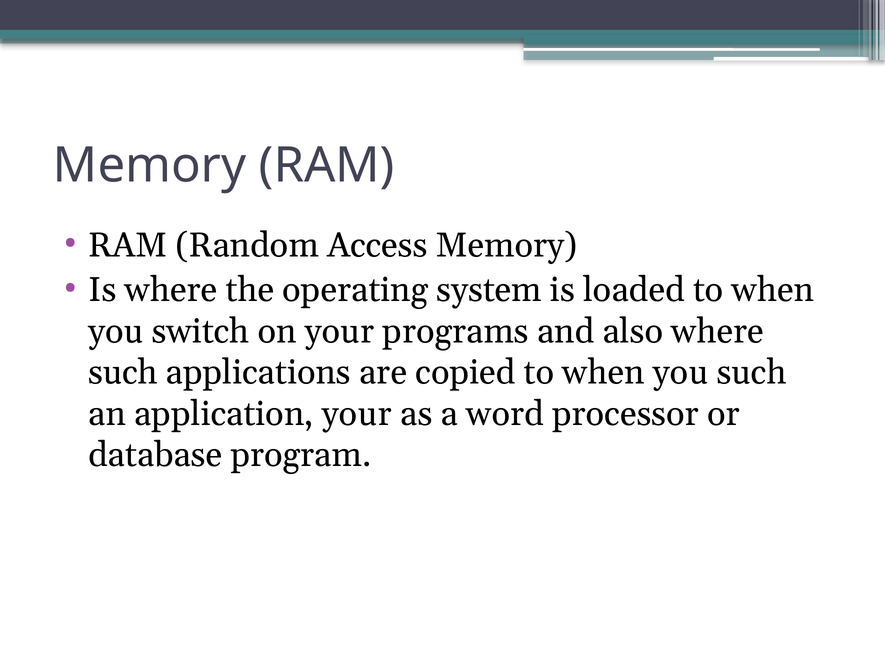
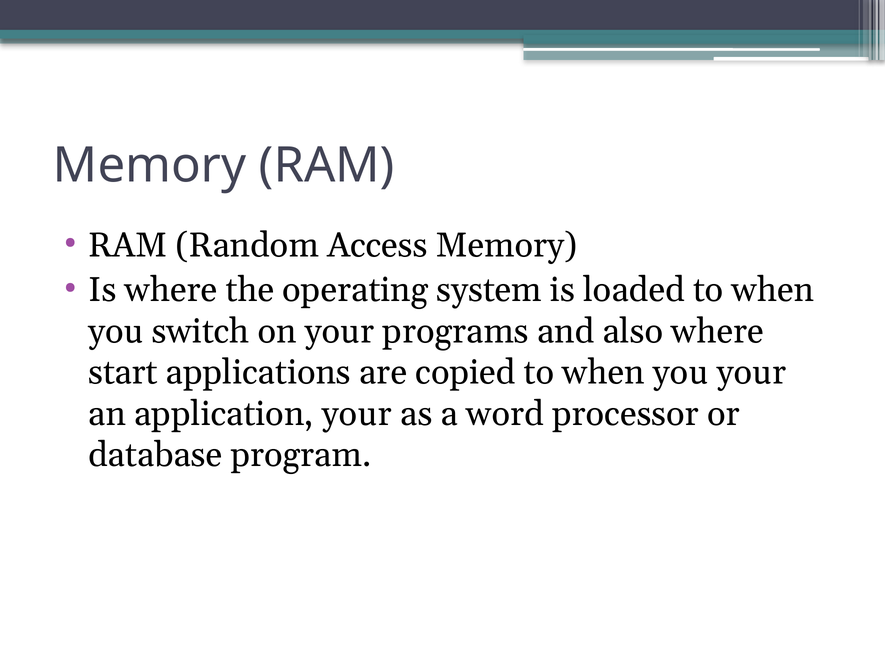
such at (123, 372): such -> start
you such: such -> your
